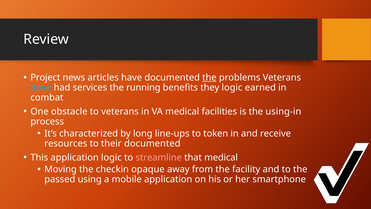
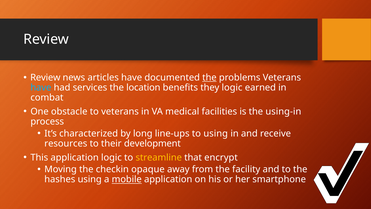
Project at (45, 77): Project -> Review
running: running -> location
to token: token -> using
their documented: documented -> development
streamline colour: pink -> yellow
that medical: medical -> encrypt
passed: passed -> hashes
mobile underline: none -> present
